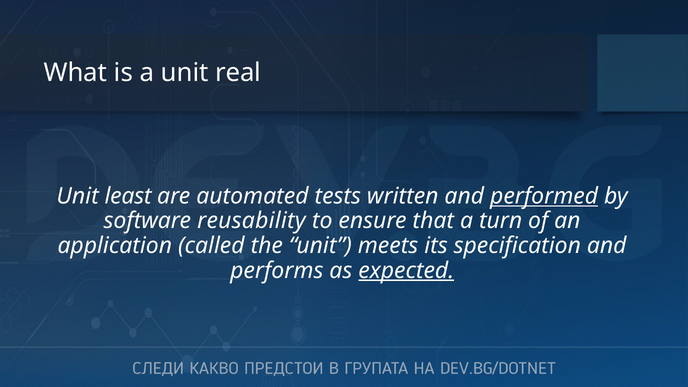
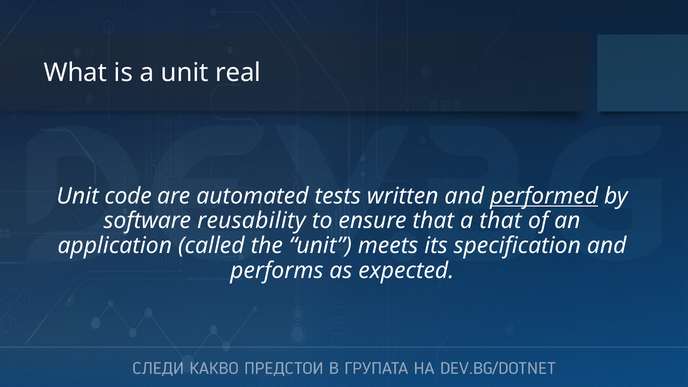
least: least -> code
a turn: turn -> that
expected underline: present -> none
